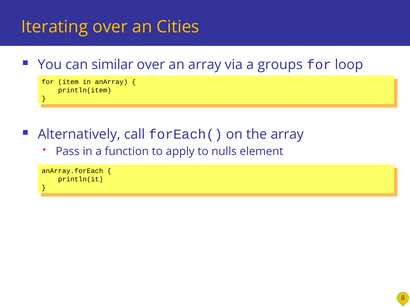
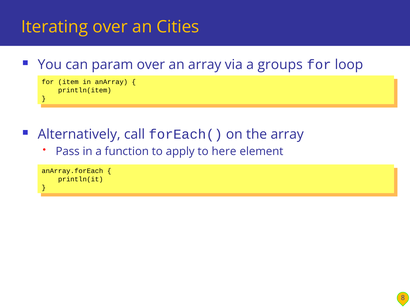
similar: similar -> param
nulls: nulls -> here
